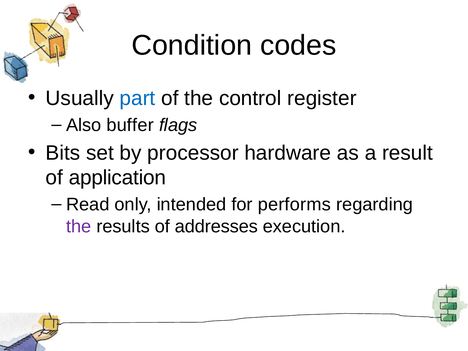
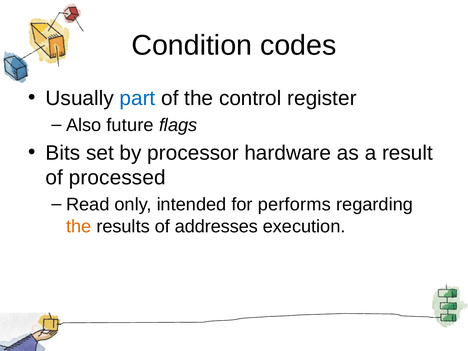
buffer: buffer -> future
application: application -> processed
the at (79, 227) colour: purple -> orange
